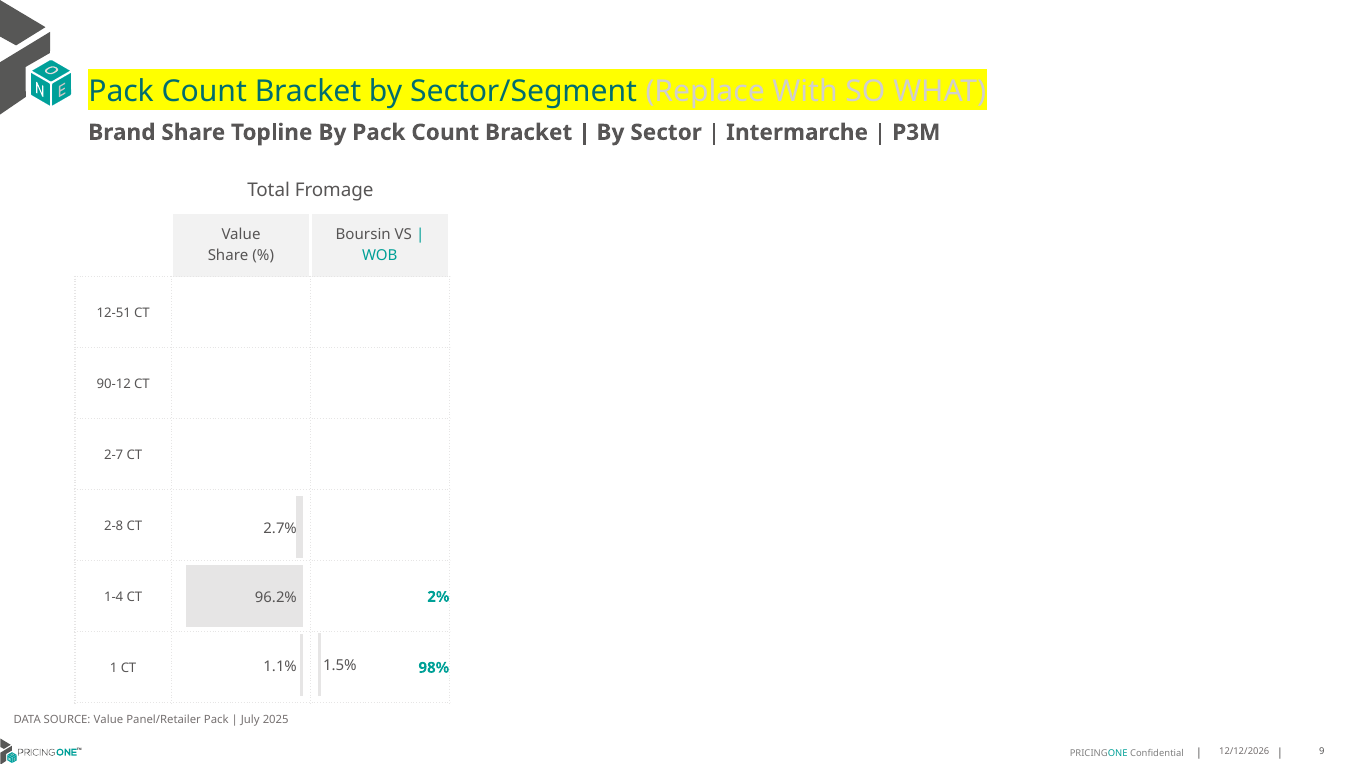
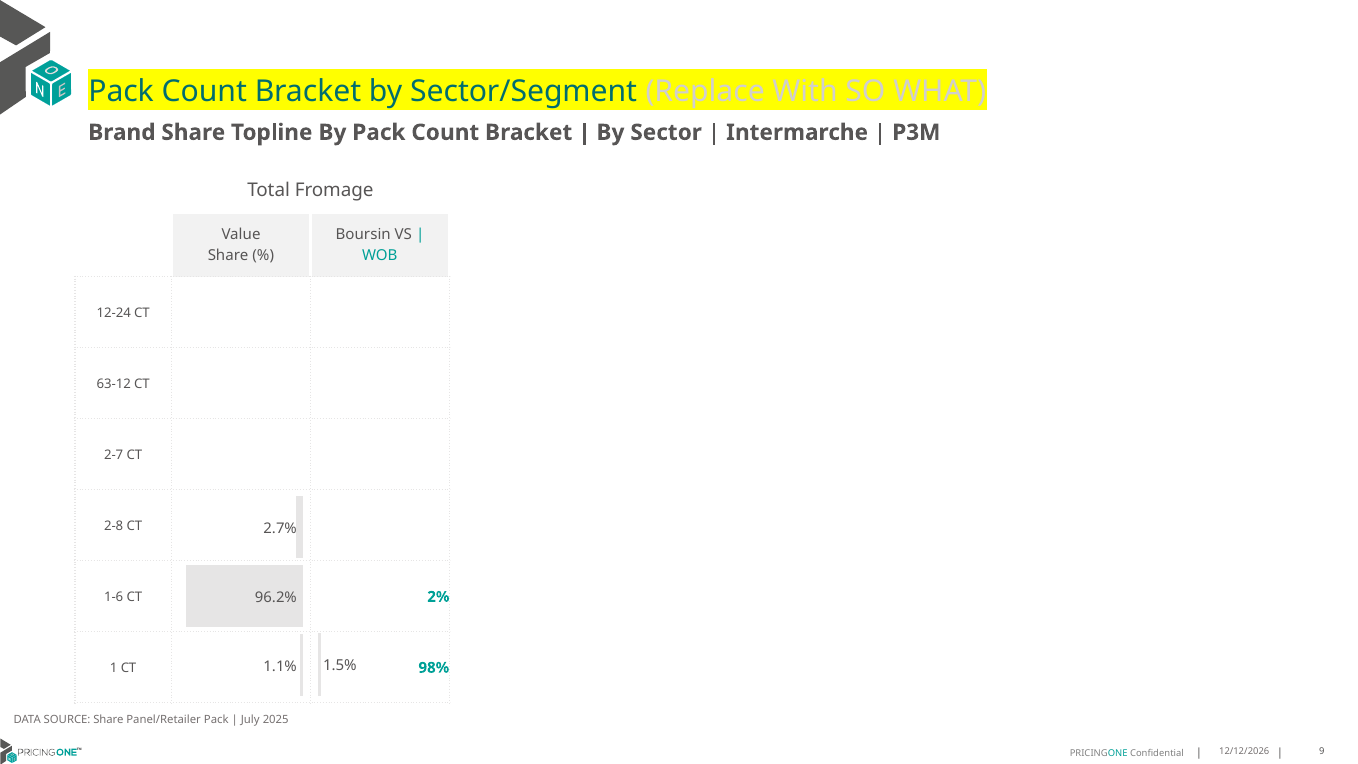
12-51: 12-51 -> 12-24
90-12: 90-12 -> 63-12
1-4: 1-4 -> 1-6
SOURCE Value: Value -> Share
